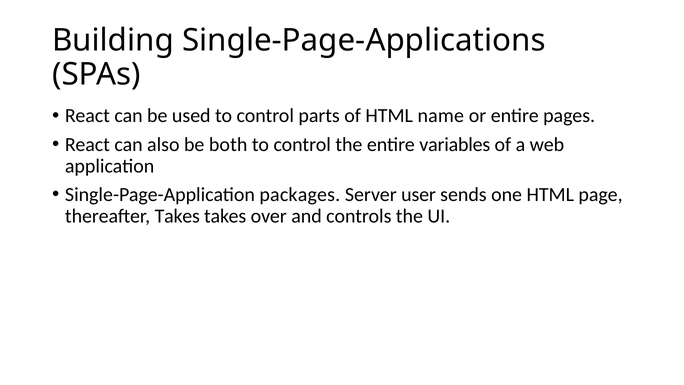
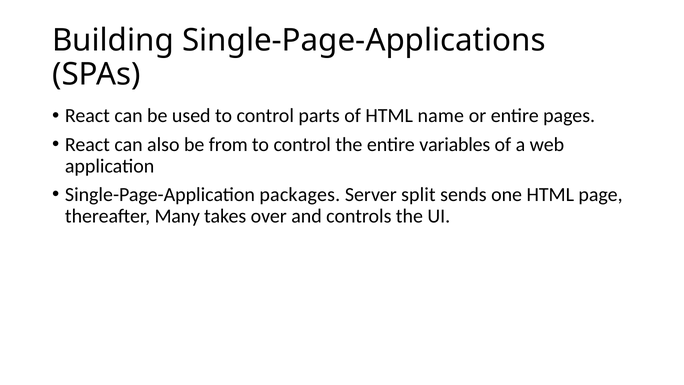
both: both -> from
user: user -> split
thereafter Takes: Takes -> Many
